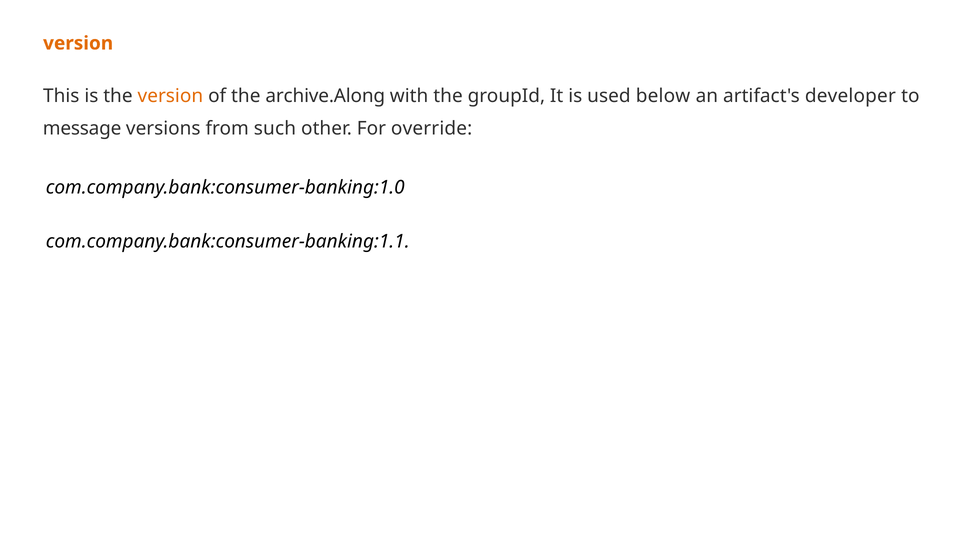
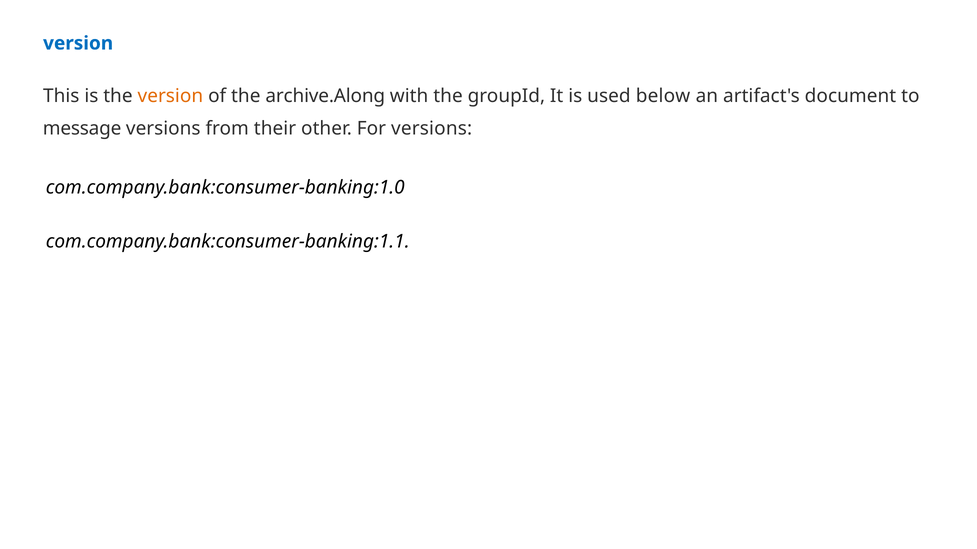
version at (78, 43) colour: orange -> blue
developer: developer -> document
such: such -> their
For override: override -> versions
